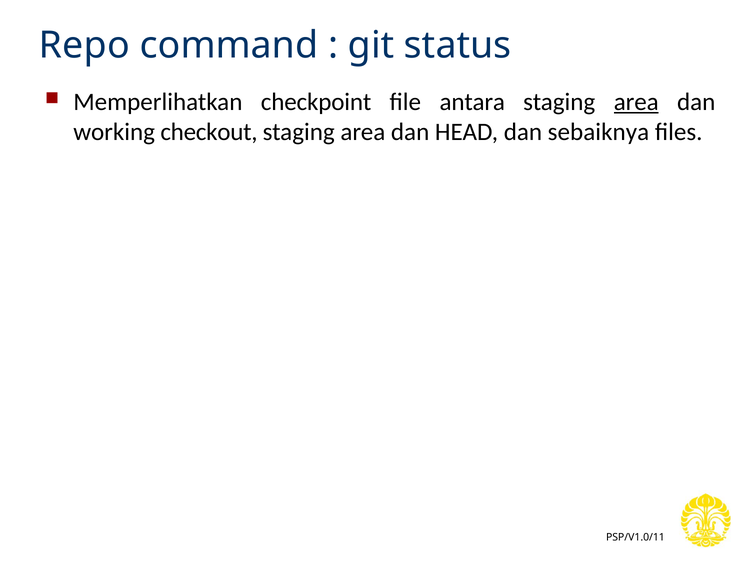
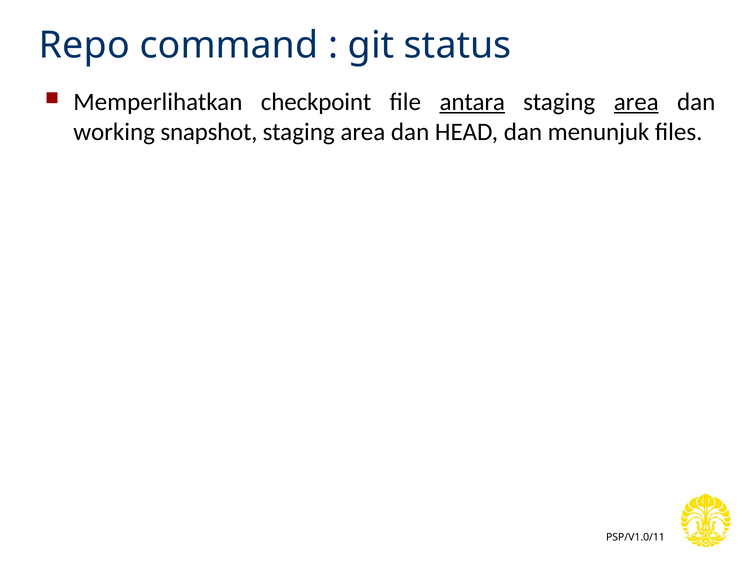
antara underline: none -> present
checkout: checkout -> snapshot
sebaiknya: sebaiknya -> menunjuk
